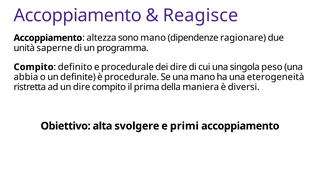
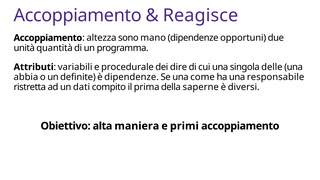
ragionare: ragionare -> opportuni
saperne: saperne -> quantità
Compito at (34, 67): Compito -> Attributi
definito: definito -> variabili
peso: peso -> delle
è procedurale: procedurale -> dipendenze
una mano: mano -> come
eterogeneità: eterogeneità -> responsabile
un dire: dire -> dati
maniera: maniera -> saperne
svolgere: svolgere -> maniera
